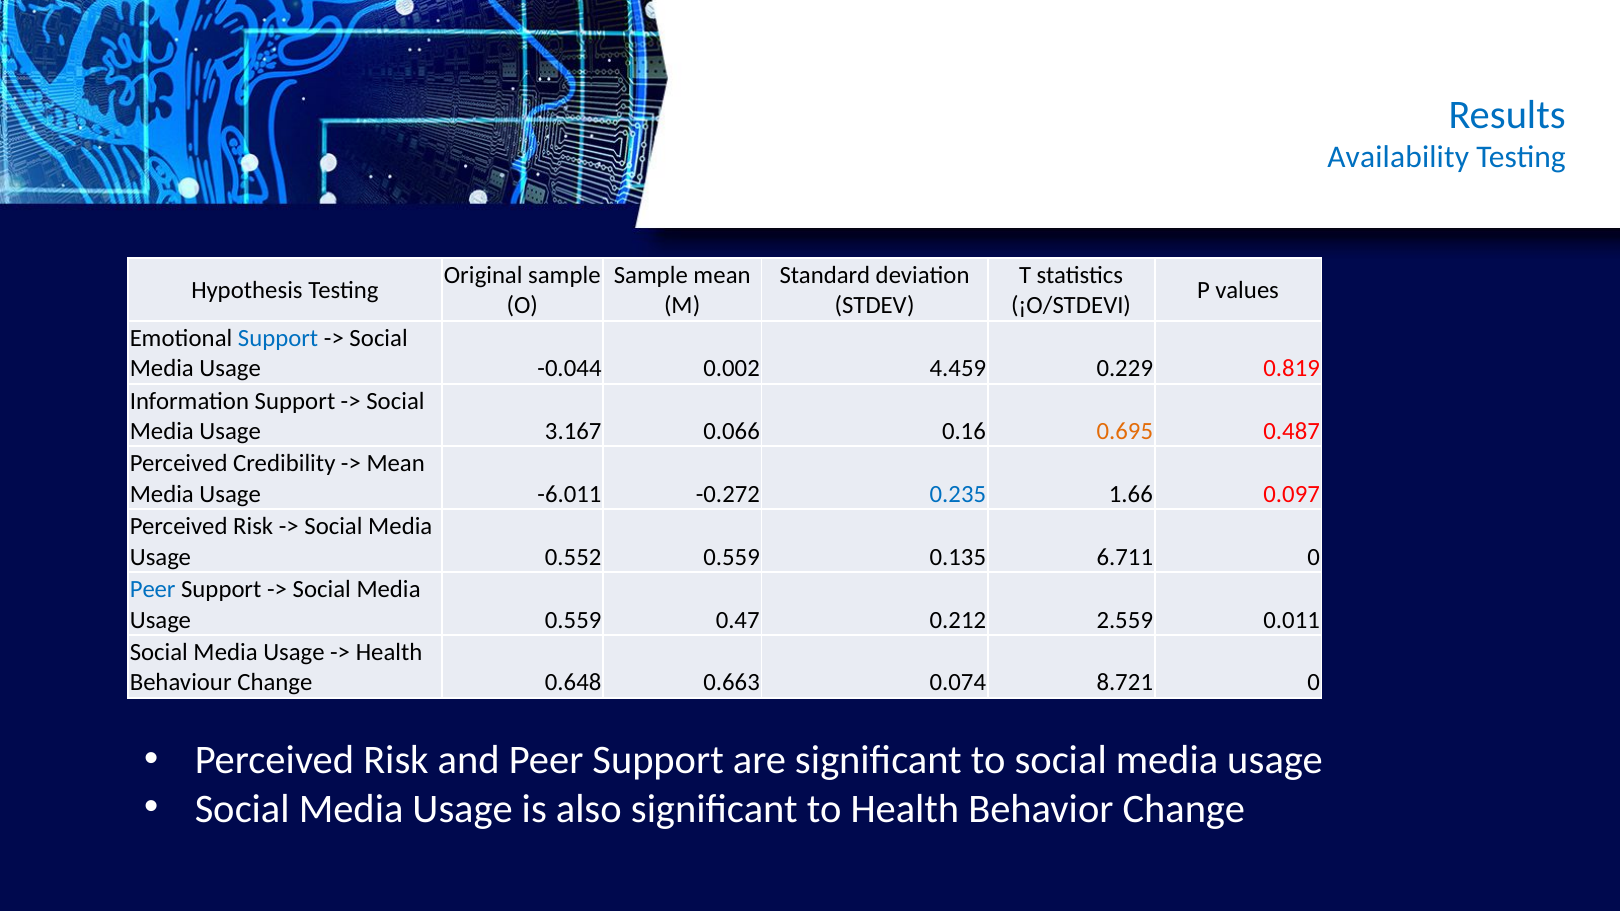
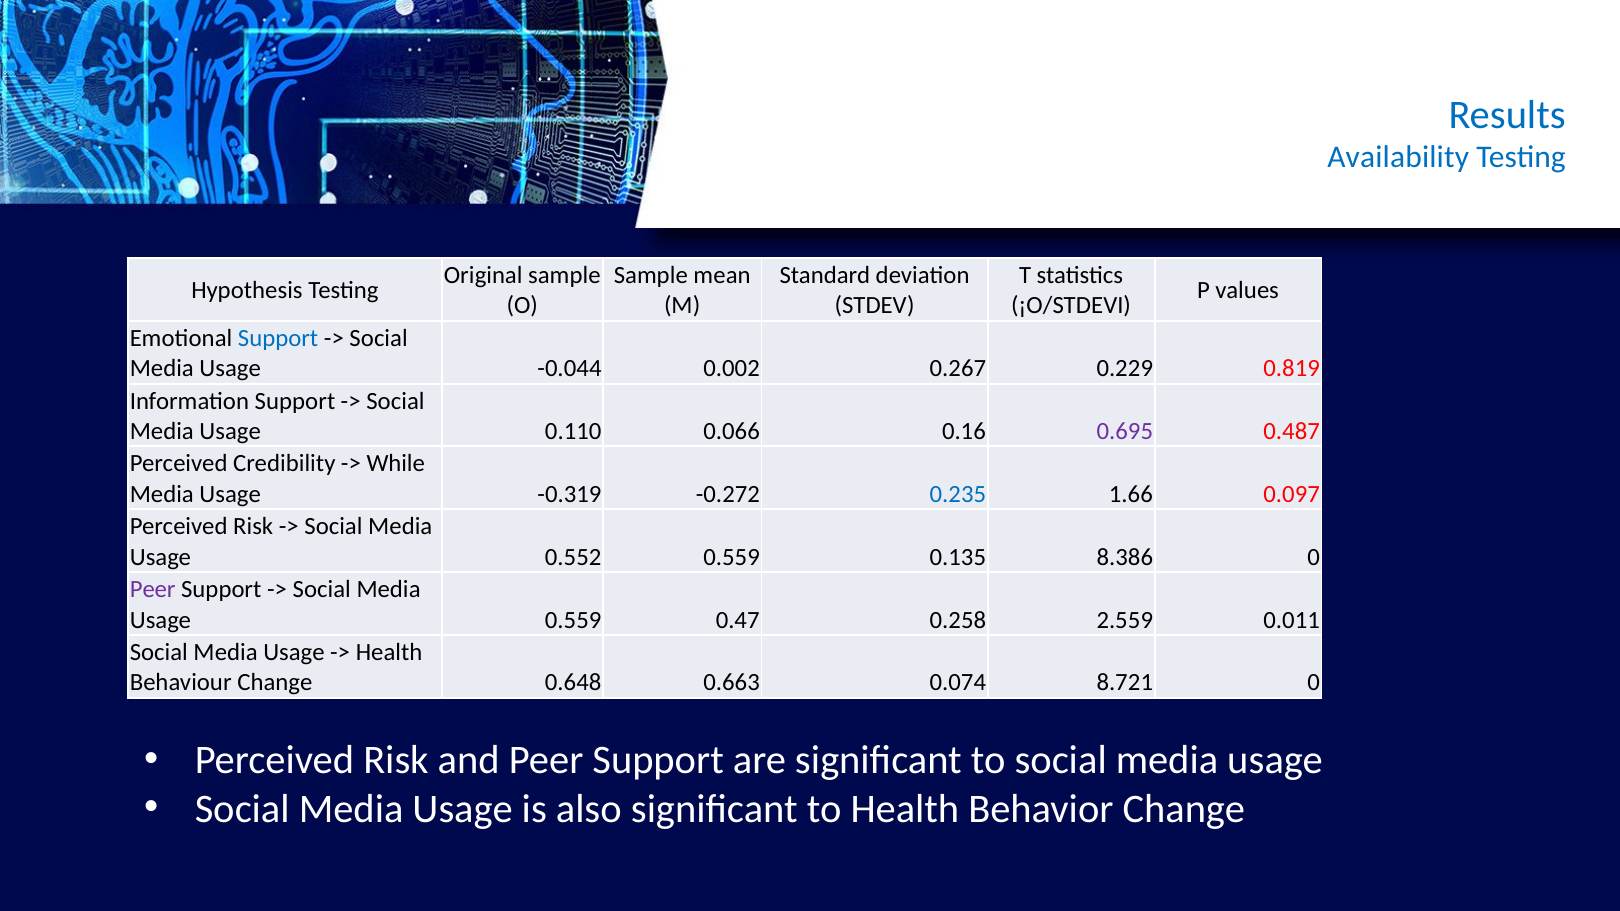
4.459: 4.459 -> 0.267
3.167: 3.167 -> 0.110
0.695 colour: orange -> purple
Mean at (396, 464): Mean -> While
-6.011: -6.011 -> -0.319
6.711: 6.711 -> 8.386
Peer at (153, 590) colour: blue -> purple
0.212: 0.212 -> 0.258
